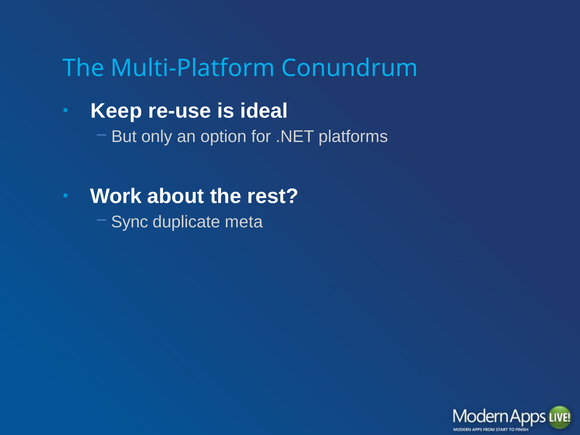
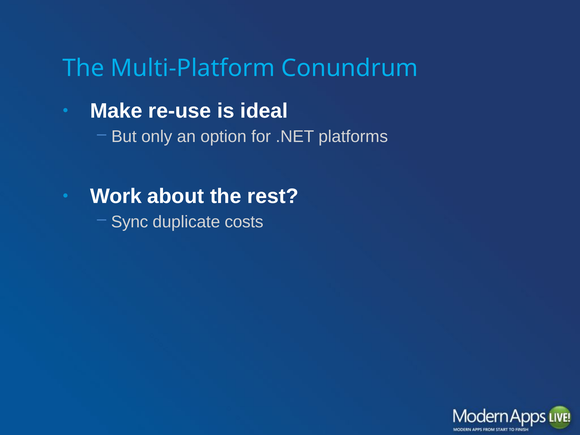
Keep: Keep -> Make
meta: meta -> costs
